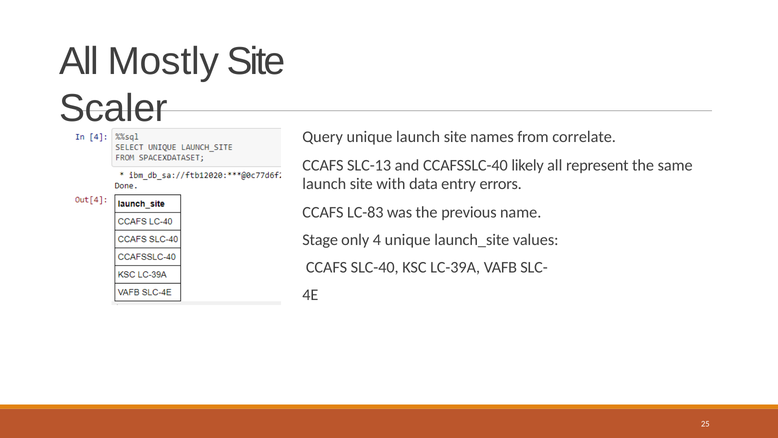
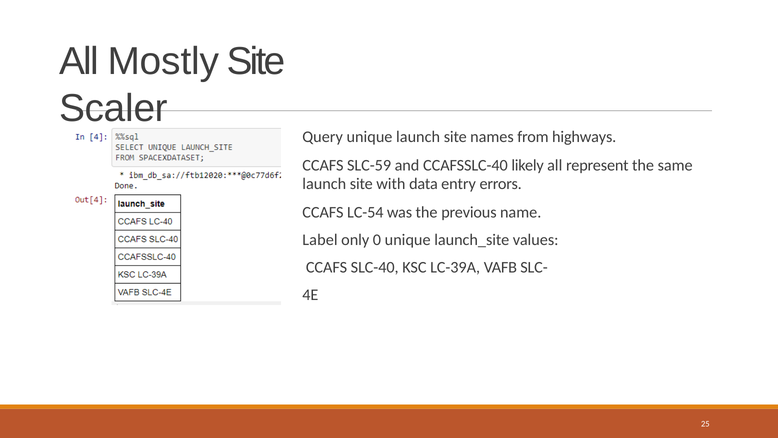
correlate: correlate -> highways
SLC-13: SLC-13 -> SLC-59
LC-83: LC-83 -> LC-54
Stage: Stage -> Label
4: 4 -> 0
